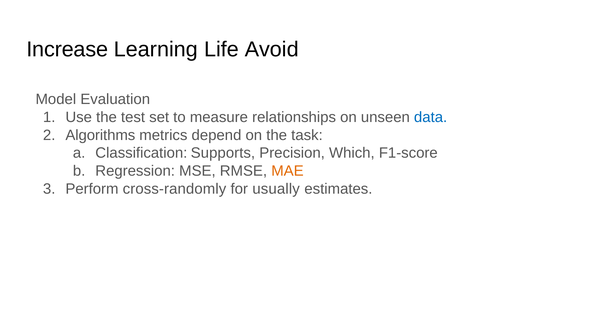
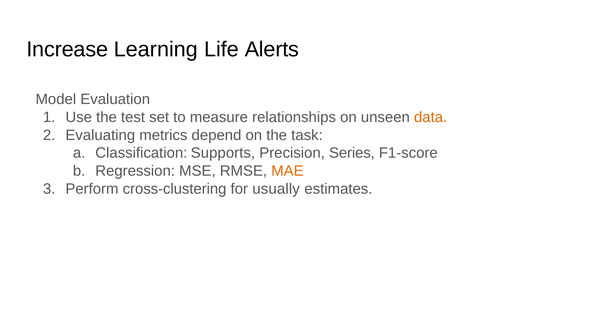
Avoid: Avoid -> Alerts
data colour: blue -> orange
Algorithms: Algorithms -> Evaluating
Which: Which -> Series
cross-randomly: cross-randomly -> cross-clustering
